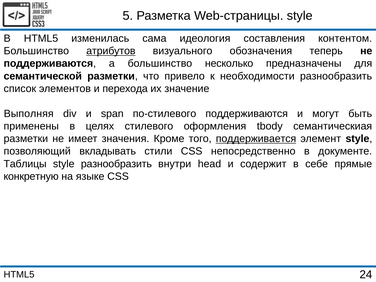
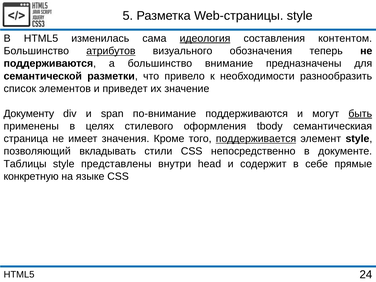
идеология underline: none -> present
несколько: несколько -> внимание
перехода: перехода -> приведет
Выполняя: Выполняя -> Документу
по-стилевого: по-стилевого -> по-внимание
быть underline: none -> present
разметки at (26, 139): разметки -> страница
style разнообразить: разнообразить -> представлены
